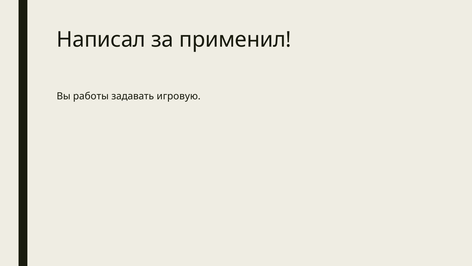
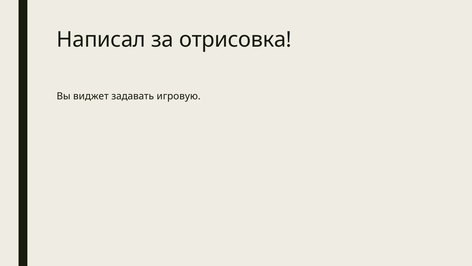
применил: применил -> отрисовка
работы: работы -> виджет
